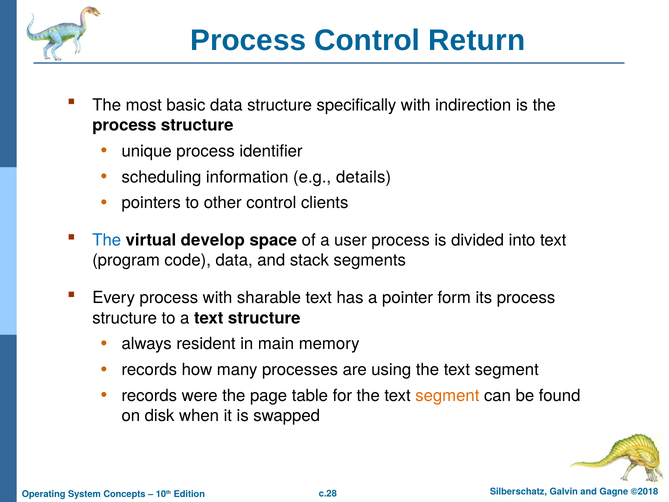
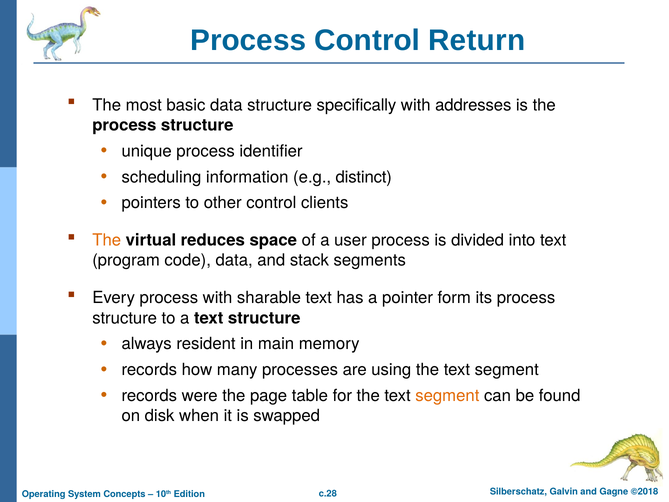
indirection: indirection -> addresses
details: details -> distinct
The at (107, 240) colour: blue -> orange
develop: develop -> reduces
